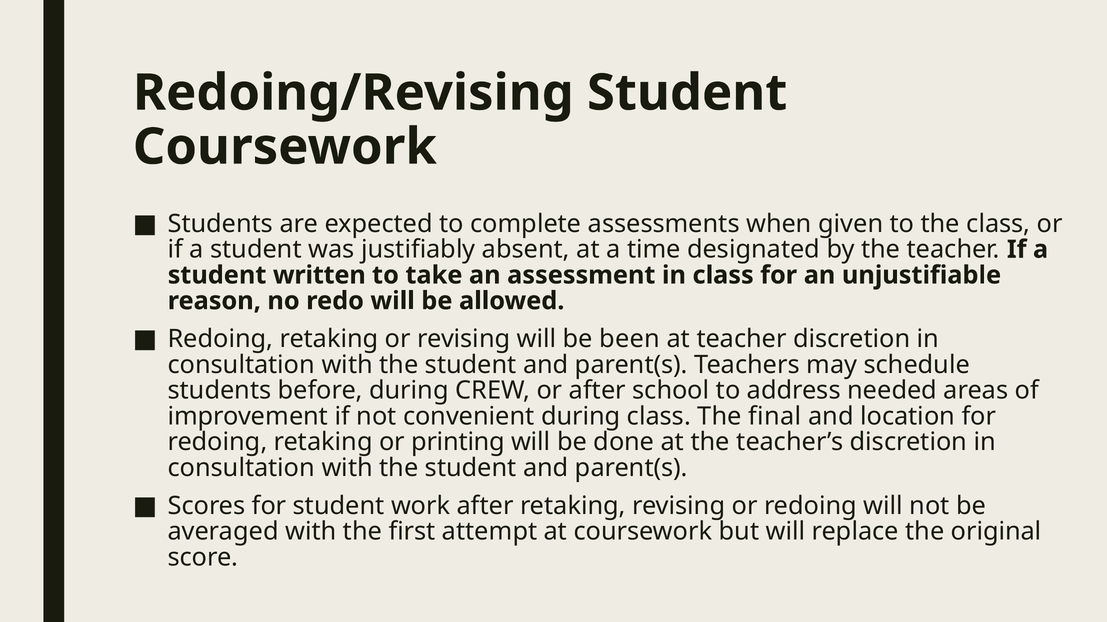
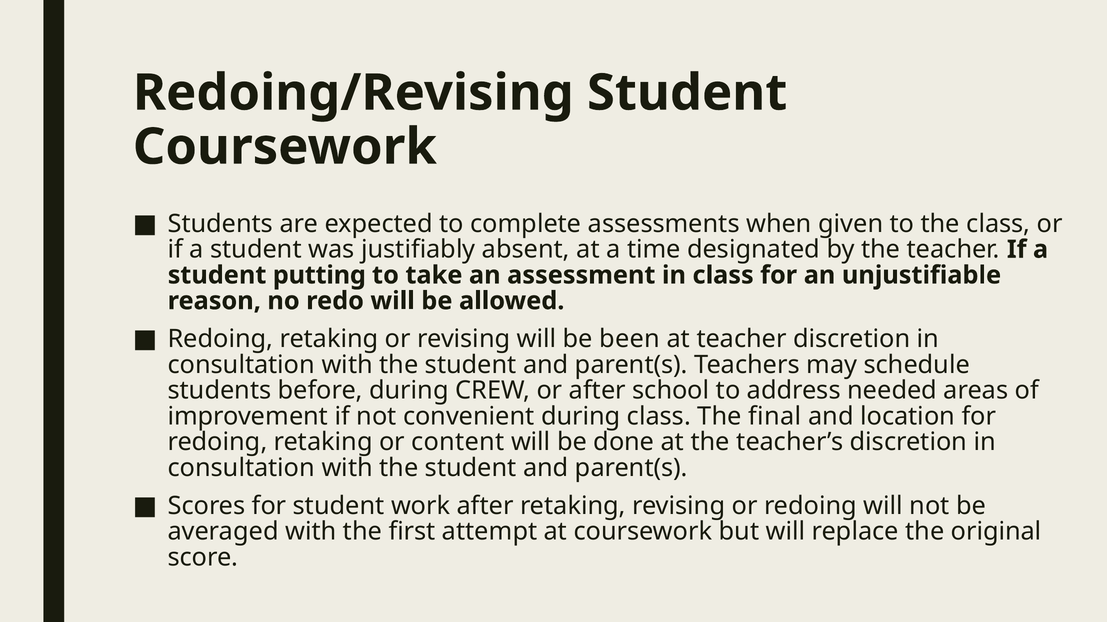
written: written -> putting
printing: printing -> content
